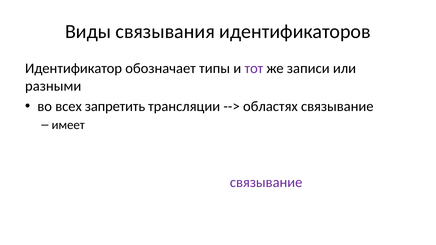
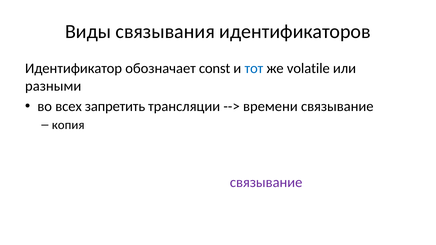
типы: типы -> const
тот colour: purple -> blue
записи: записи -> volatile
областях: областях -> времени
имеет: имеет -> копия
